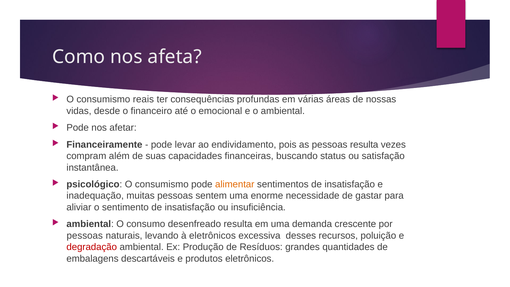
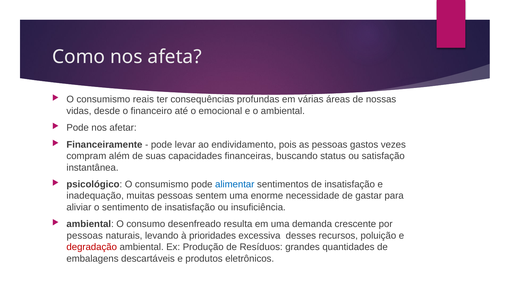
pessoas resulta: resulta -> gastos
alimentar colour: orange -> blue
à eletrônicos: eletrônicos -> prioridades
